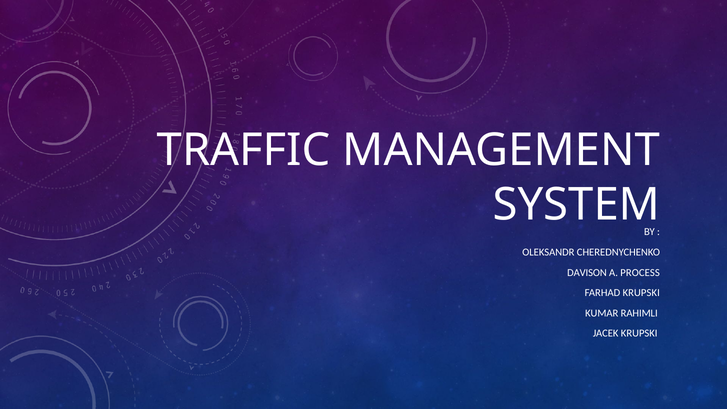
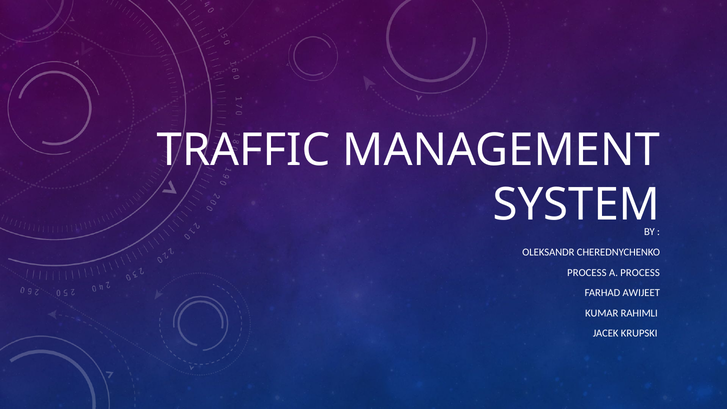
DAVISON at (587, 272): DAVISON -> PROCESS
FARHAD KRUPSKI: KRUPSKI -> AWIJEET
